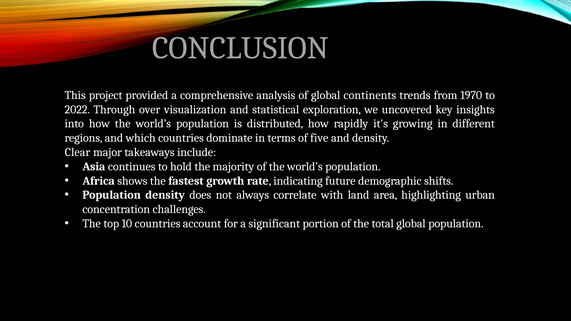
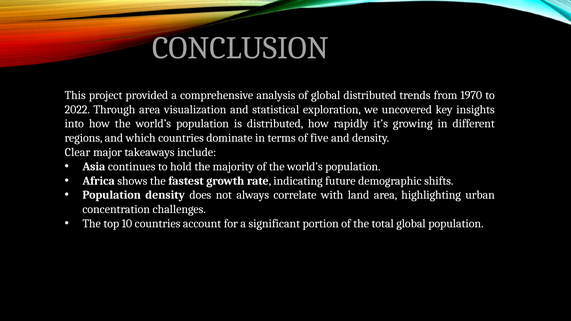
global continents: continents -> distributed
Through over: over -> area
